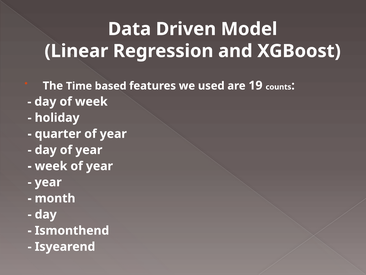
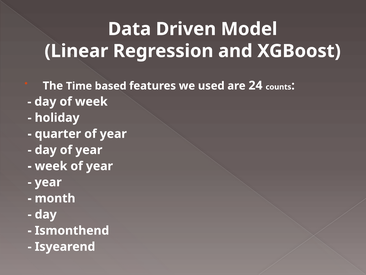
19: 19 -> 24
